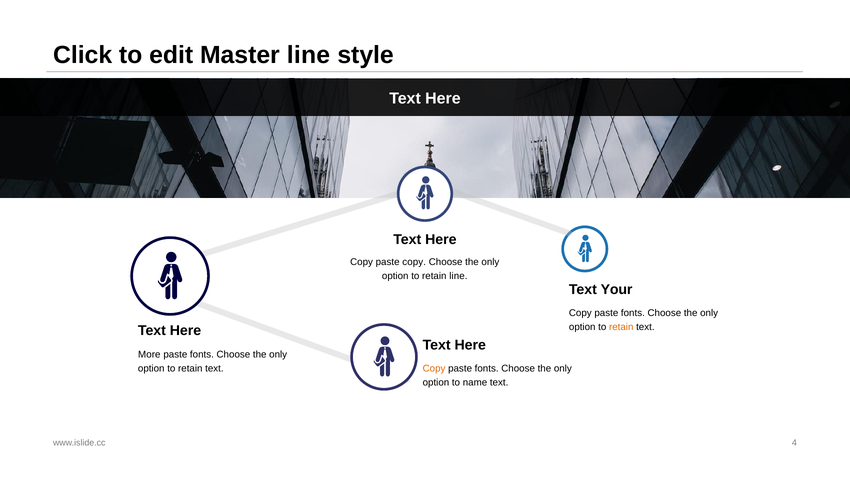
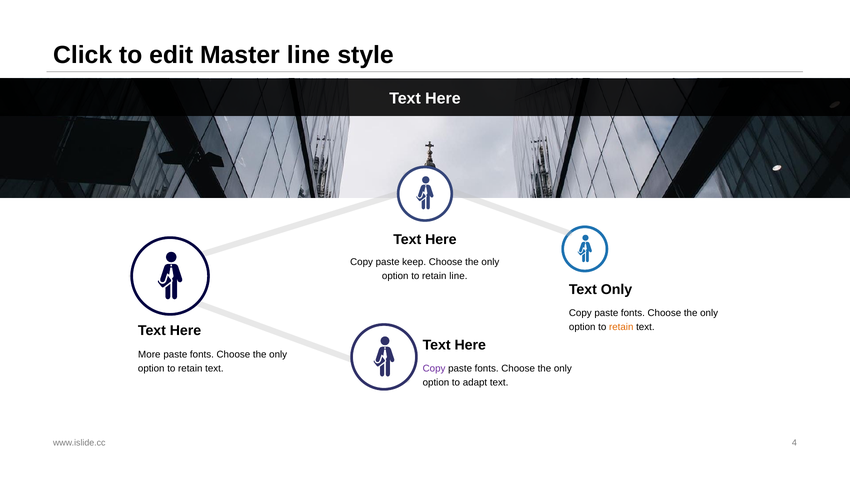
copy at (414, 262): copy -> keep
Text Your: Your -> Only
Copy at (434, 369) colour: orange -> purple
name: name -> adapt
